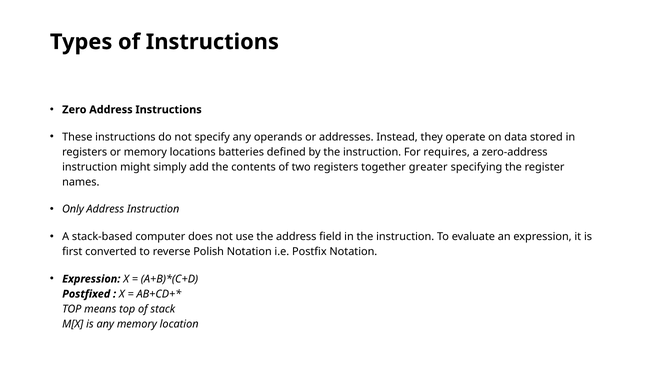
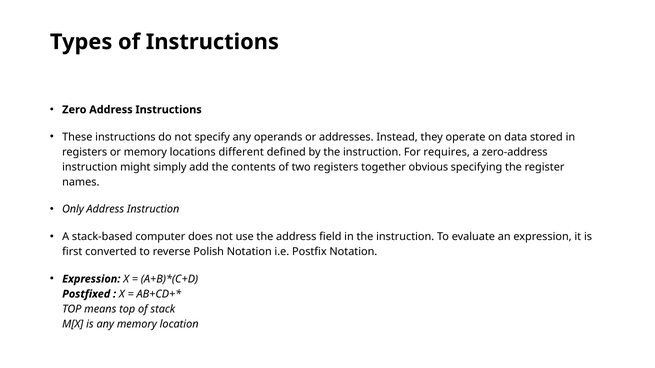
batteries: batteries -> different
greater: greater -> obvious
